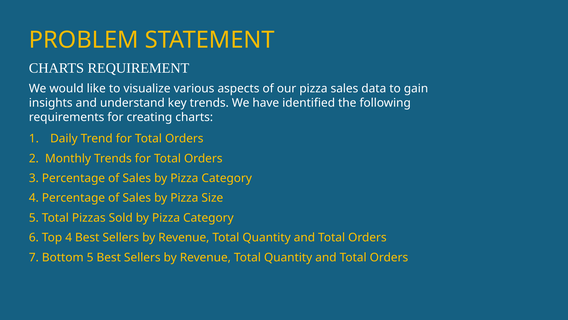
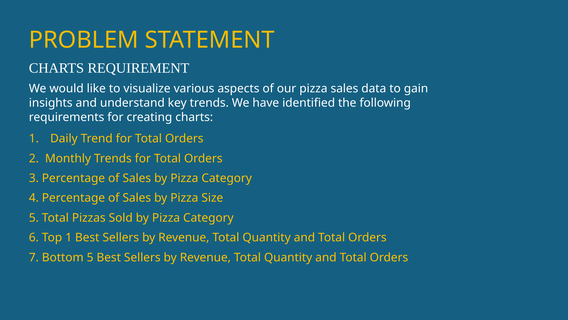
Top 4: 4 -> 1
